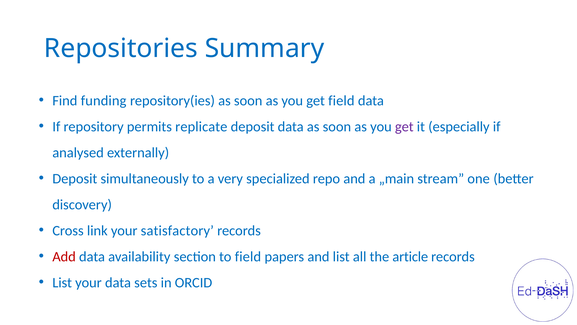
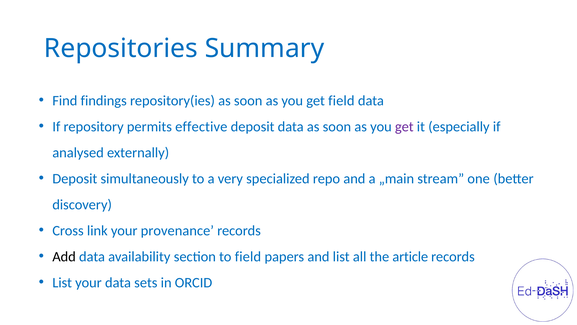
funding: funding -> findings
replicate: replicate -> effective
satisfactory: satisfactory -> provenance
Add colour: red -> black
